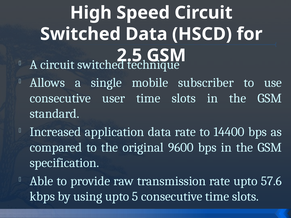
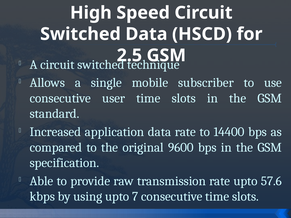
5: 5 -> 7
